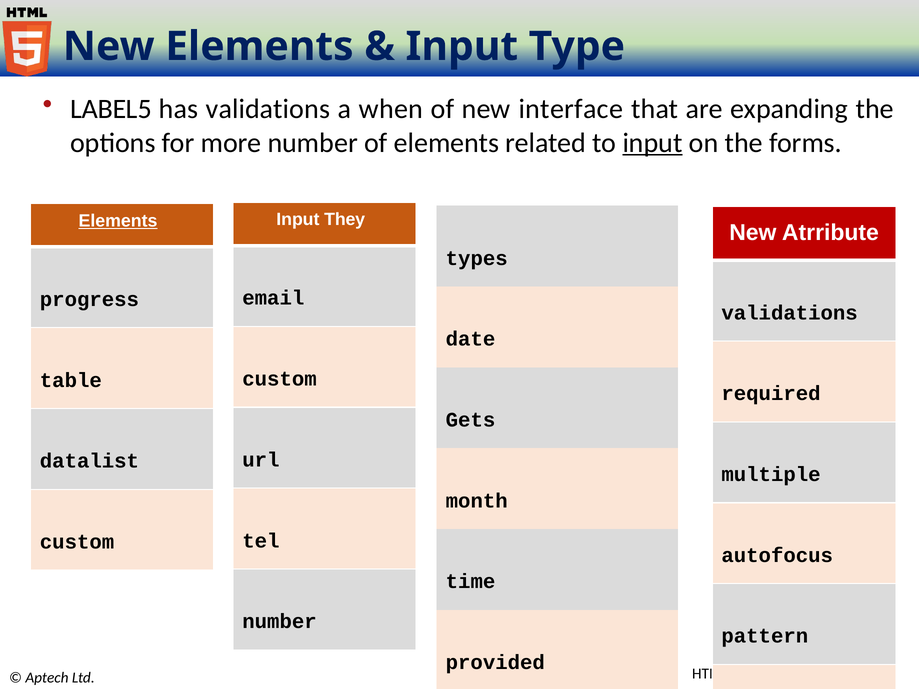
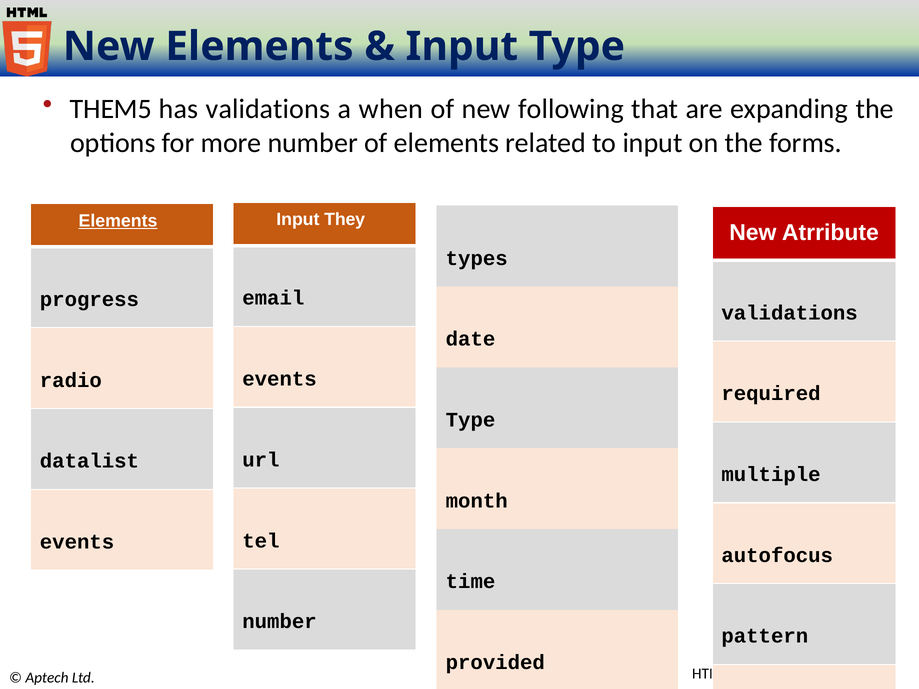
LABEL5: LABEL5 -> THEM5
interface: interface -> following
input at (653, 143) underline: present -> none
custom at (280, 379): custom -> events
table: table -> radio
Gets at (471, 420): Gets -> Type
custom at (77, 542): custom -> events
